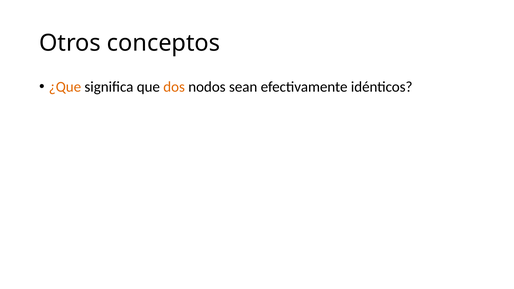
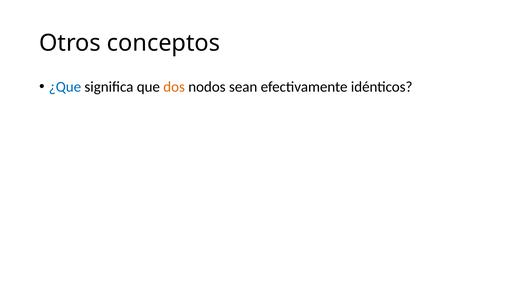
¿Que colour: orange -> blue
